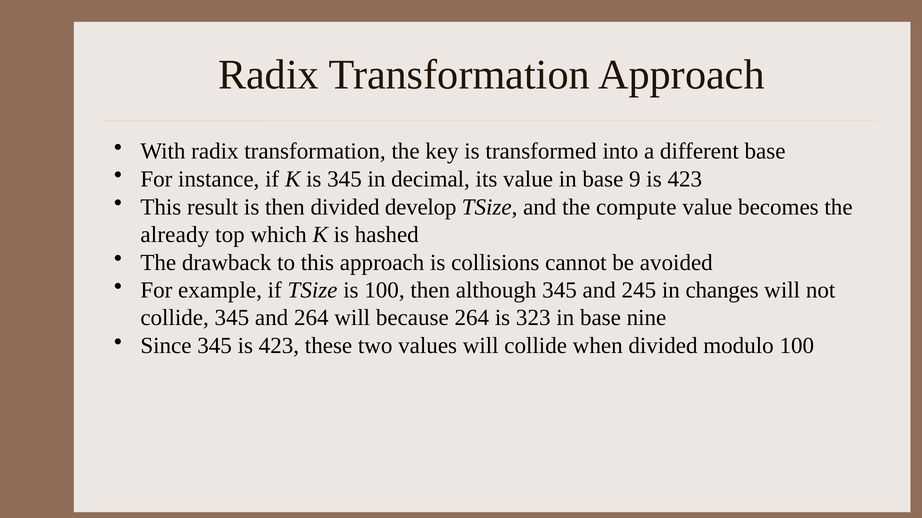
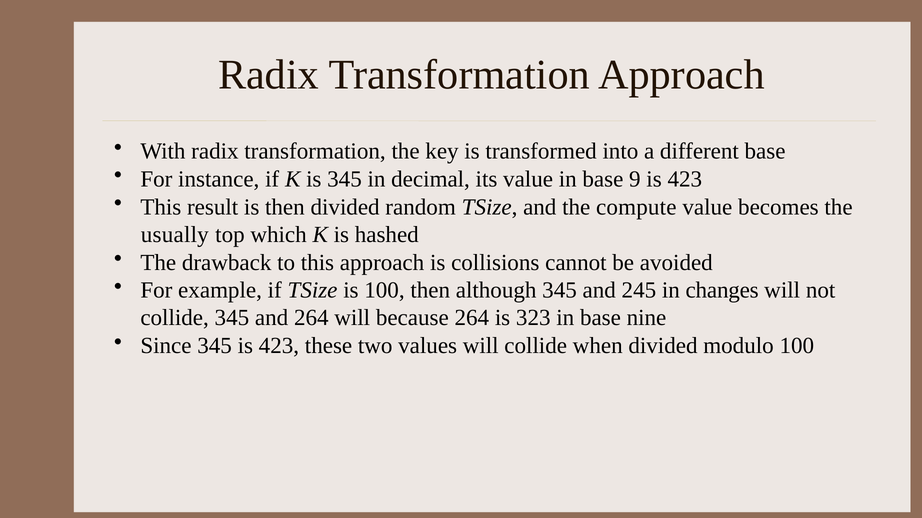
develop: develop -> random
already: already -> usually
